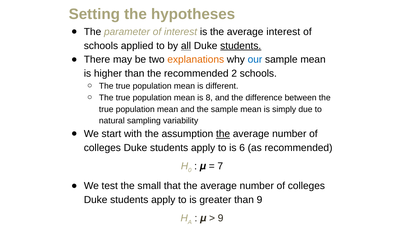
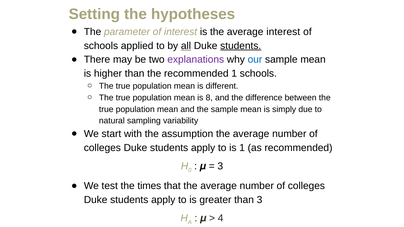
explanations colour: orange -> purple
recommended 2: 2 -> 1
the at (223, 134) underline: present -> none
is 6: 6 -> 1
7 at (220, 166): 7 -> 3
small: small -> times
than 9: 9 -> 3
9 at (221, 218): 9 -> 4
